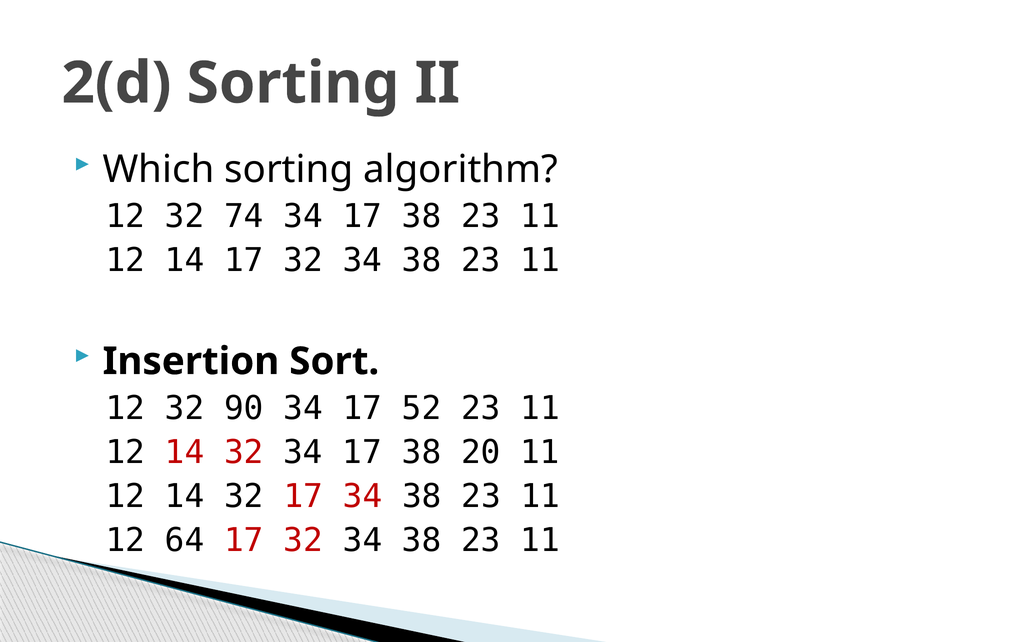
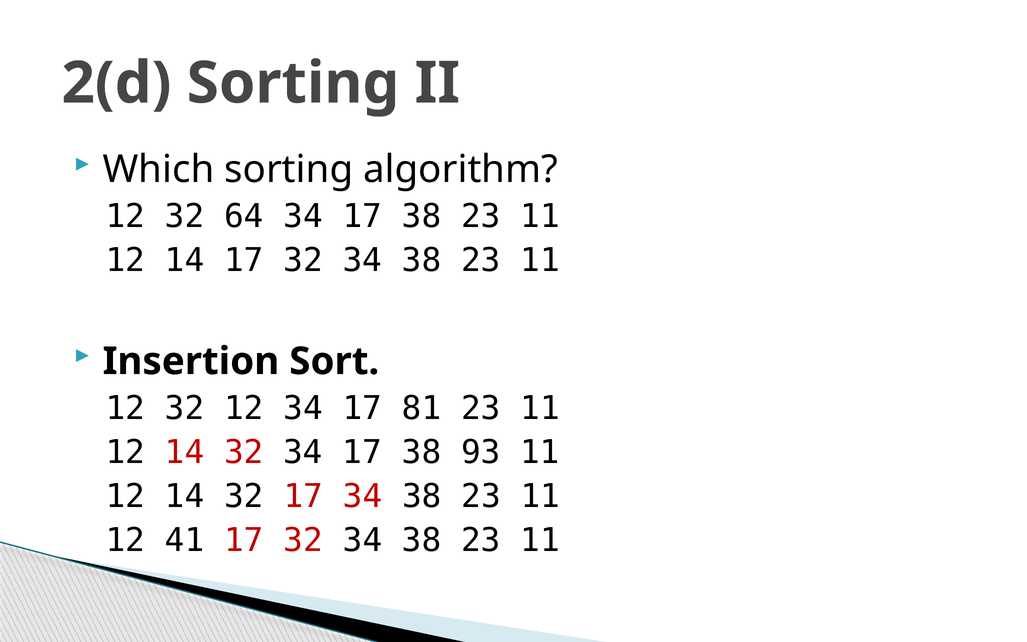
74: 74 -> 64
32 90: 90 -> 12
52: 52 -> 81
20: 20 -> 93
64: 64 -> 41
